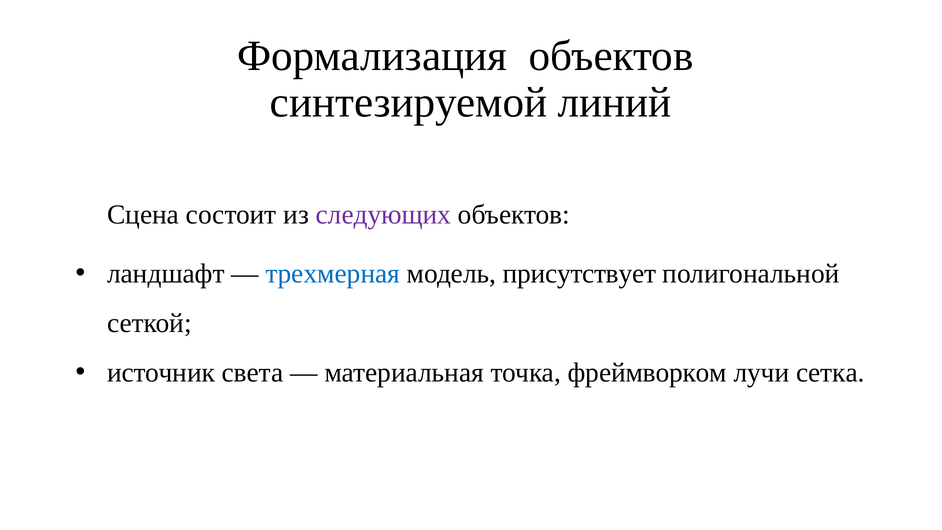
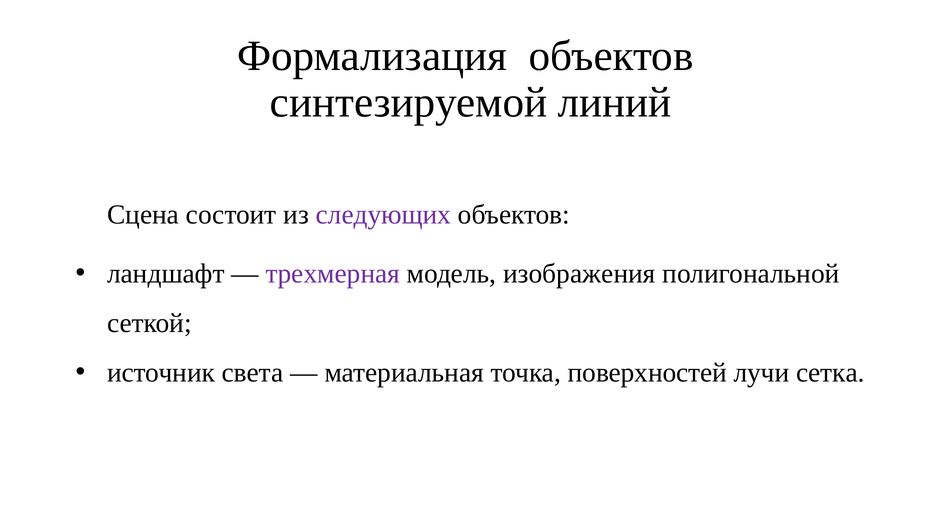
трехмерная colour: blue -> purple
присутствует: присутствует -> изображения
фреймворком: фреймворком -> поверхностей
